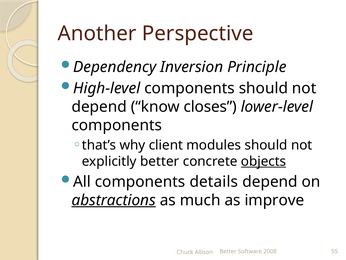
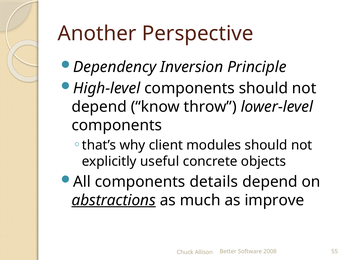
closes: closes -> throw
explicitly better: better -> useful
objects underline: present -> none
